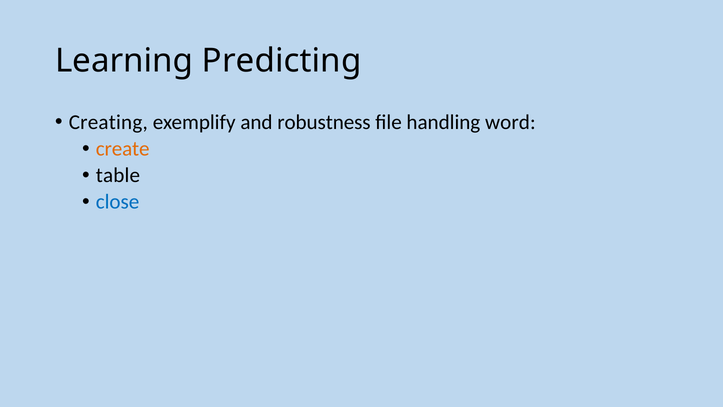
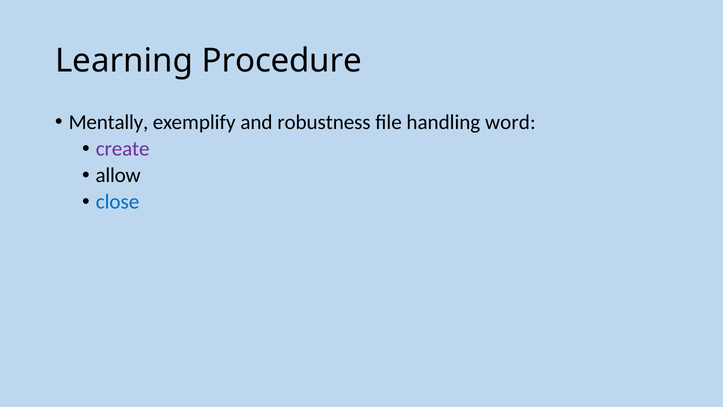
Predicting: Predicting -> Procedure
Creating: Creating -> Mentally
create colour: orange -> purple
table: table -> allow
